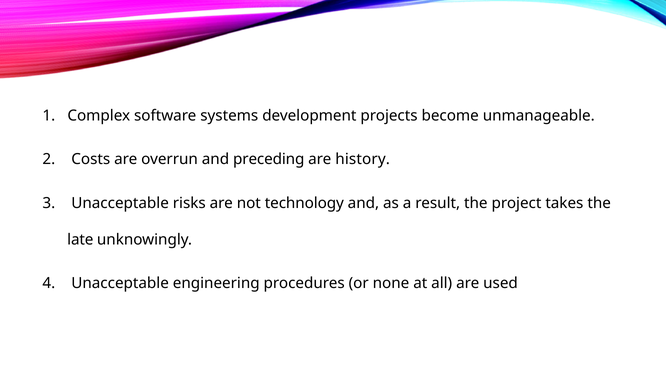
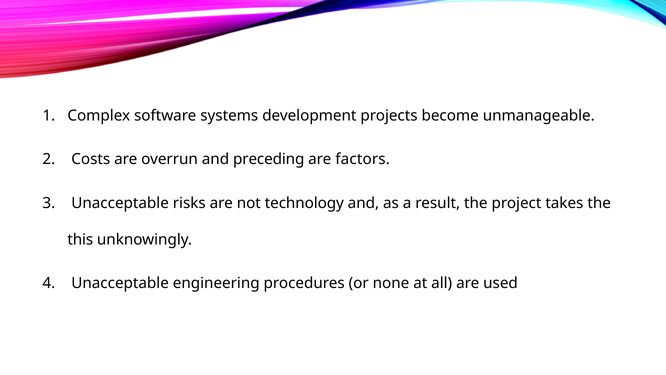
history: history -> factors
late: late -> this
